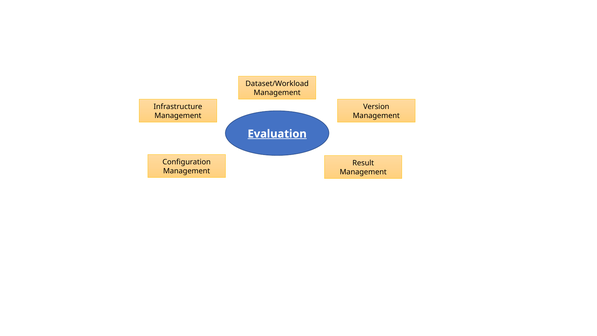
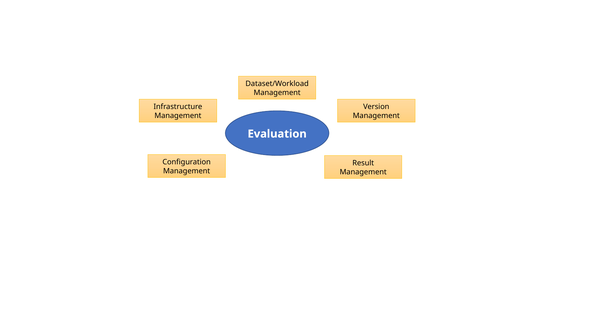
Evaluation underline: present -> none
